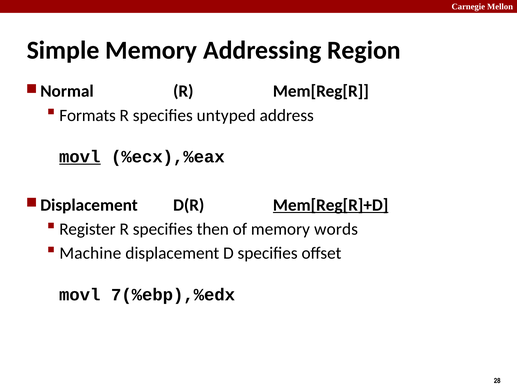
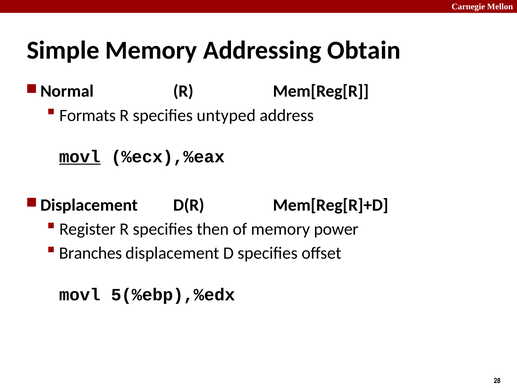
Region: Region -> Obtain
Mem[Reg[R]+D underline: present -> none
words: words -> power
Machine: Machine -> Branches
7(%ebp),%edx: 7(%ebp),%edx -> 5(%ebp),%edx
